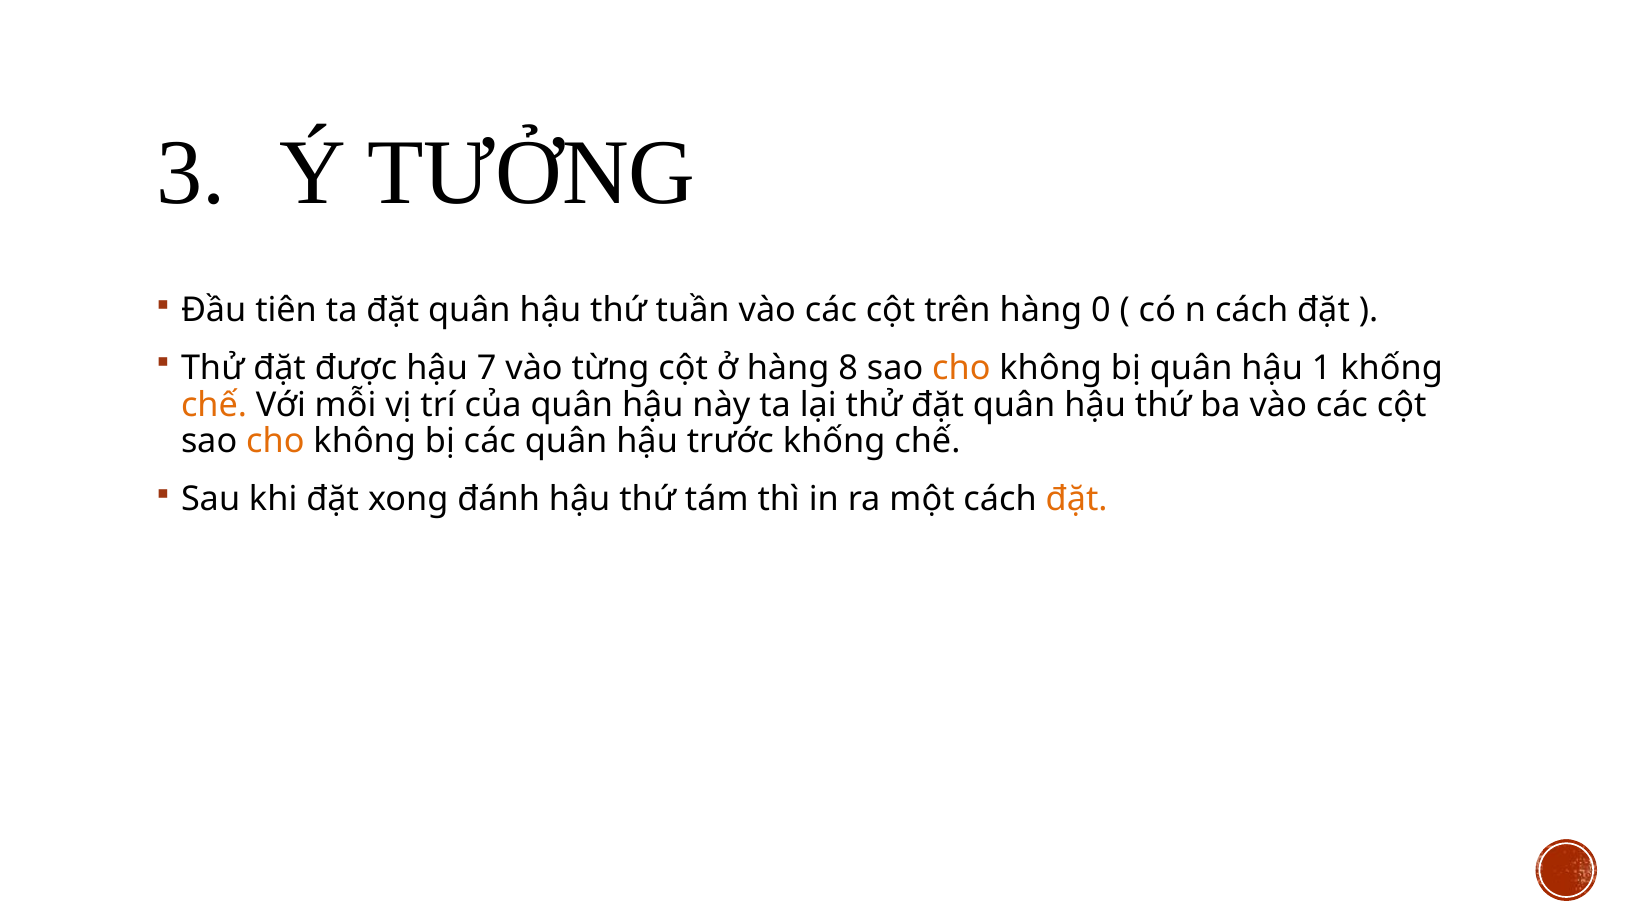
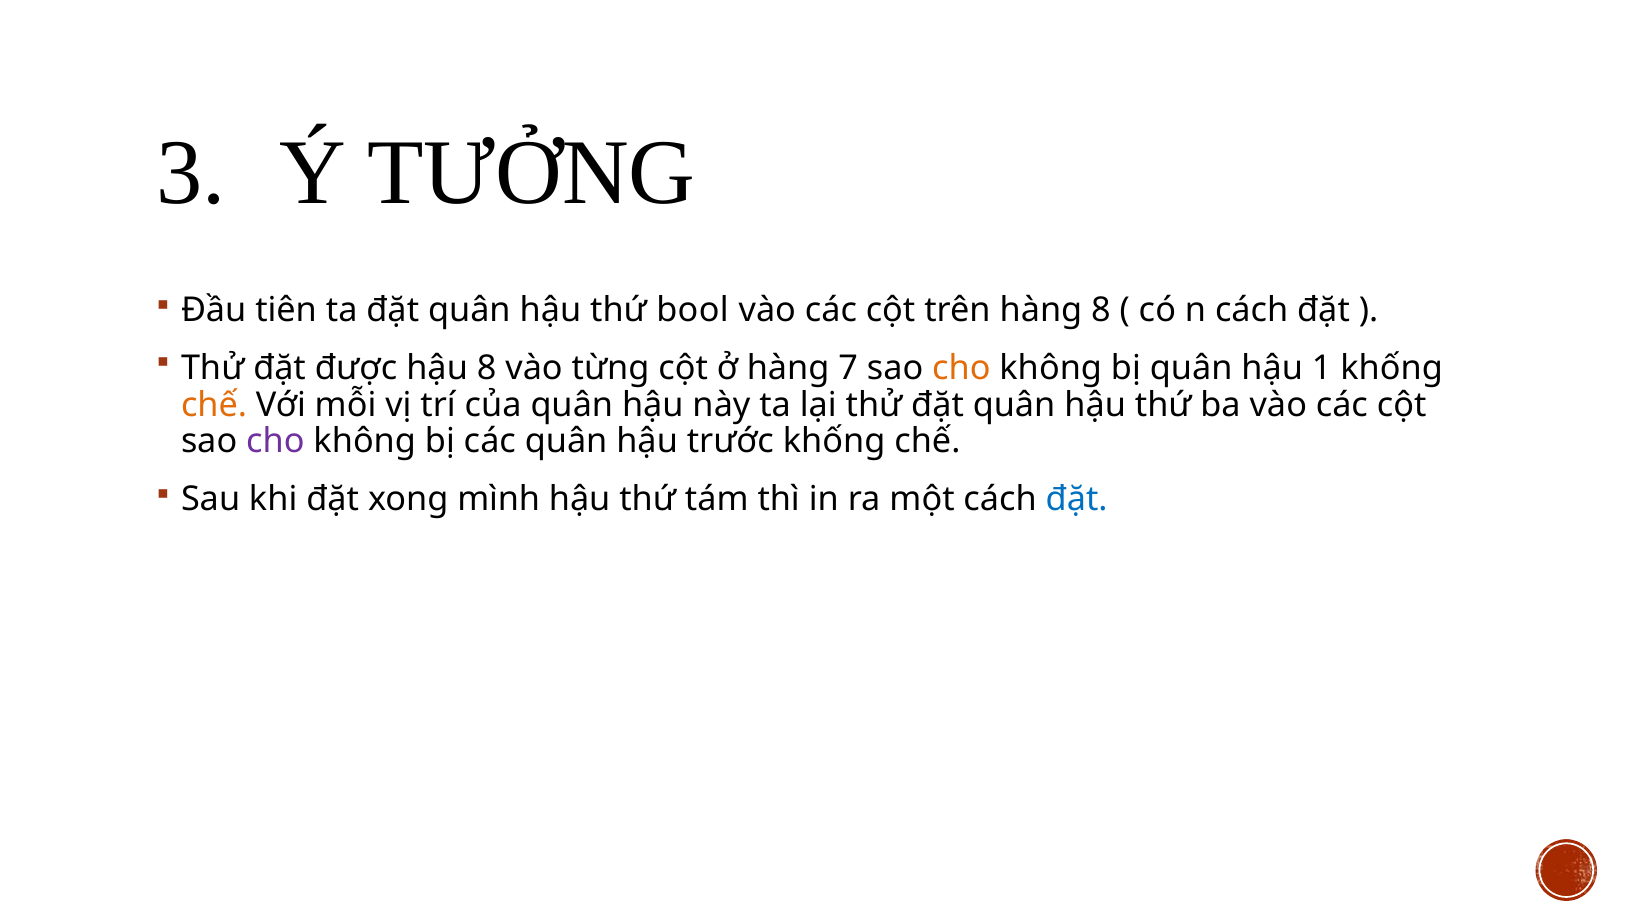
tuần: tuần -> bool
hàng 0: 0 -> 8
hậu 7: 7 -> 8
8: 8 -> 7
cho at (275, 441) colour: orange -> purple
đánh: đánh -> mình
đặt at (1077, 499) colour: orange -> blue
